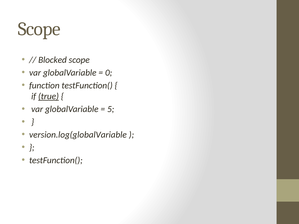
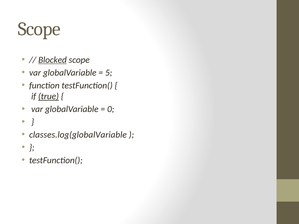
Blocked underline: none -> present
0: 0 -> 5
5: 5 -> 0
version.log(globalVariable: version.log(globalVariable -> classes.log(globalVariable
